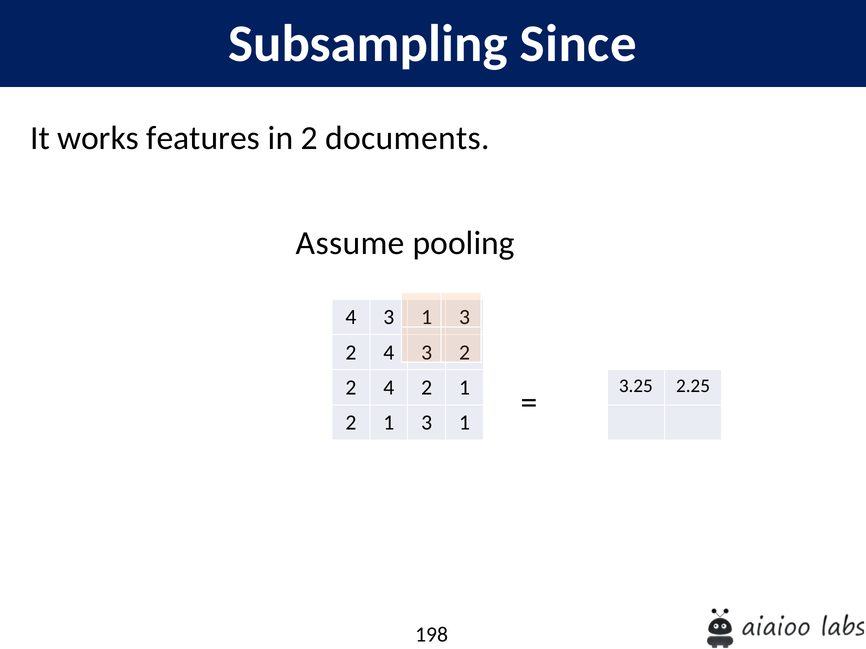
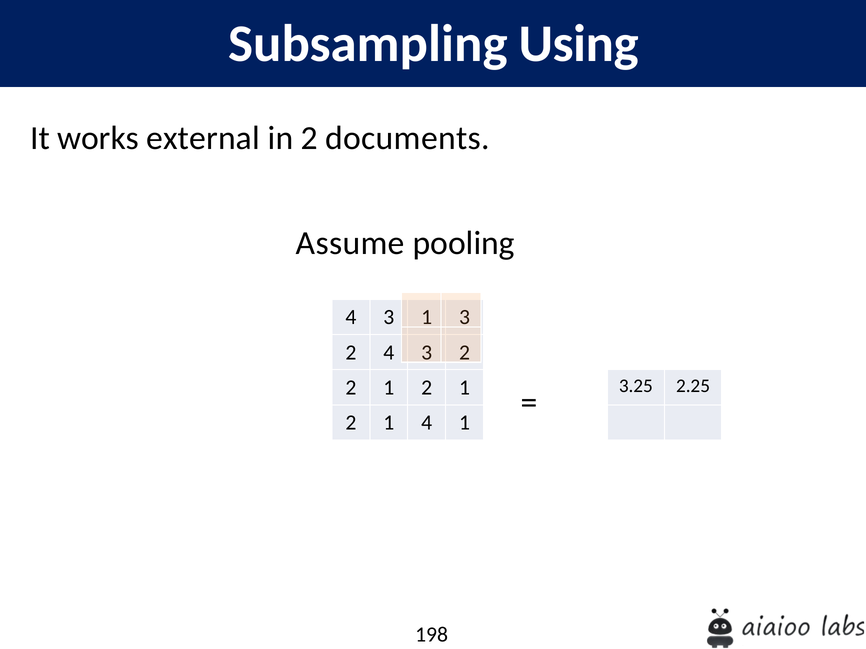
Since: Since -> Using
features: features -> external
4 at (389, 388): 4 -> 1
2 1 3: 3 -> 4
